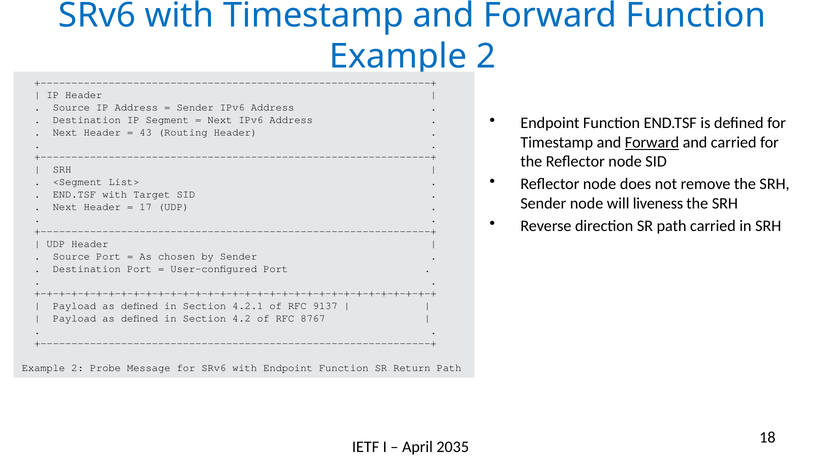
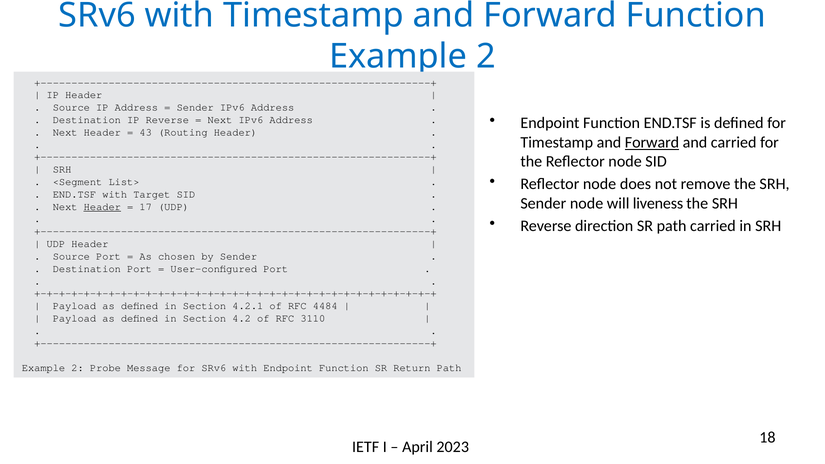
IP Segment: Segment -> Reverse
Header at (102, 207) underline: none -> present
9137: 9137 -> 4484
8767: 8767 -> 3110
2035: 2035 -> 2023
